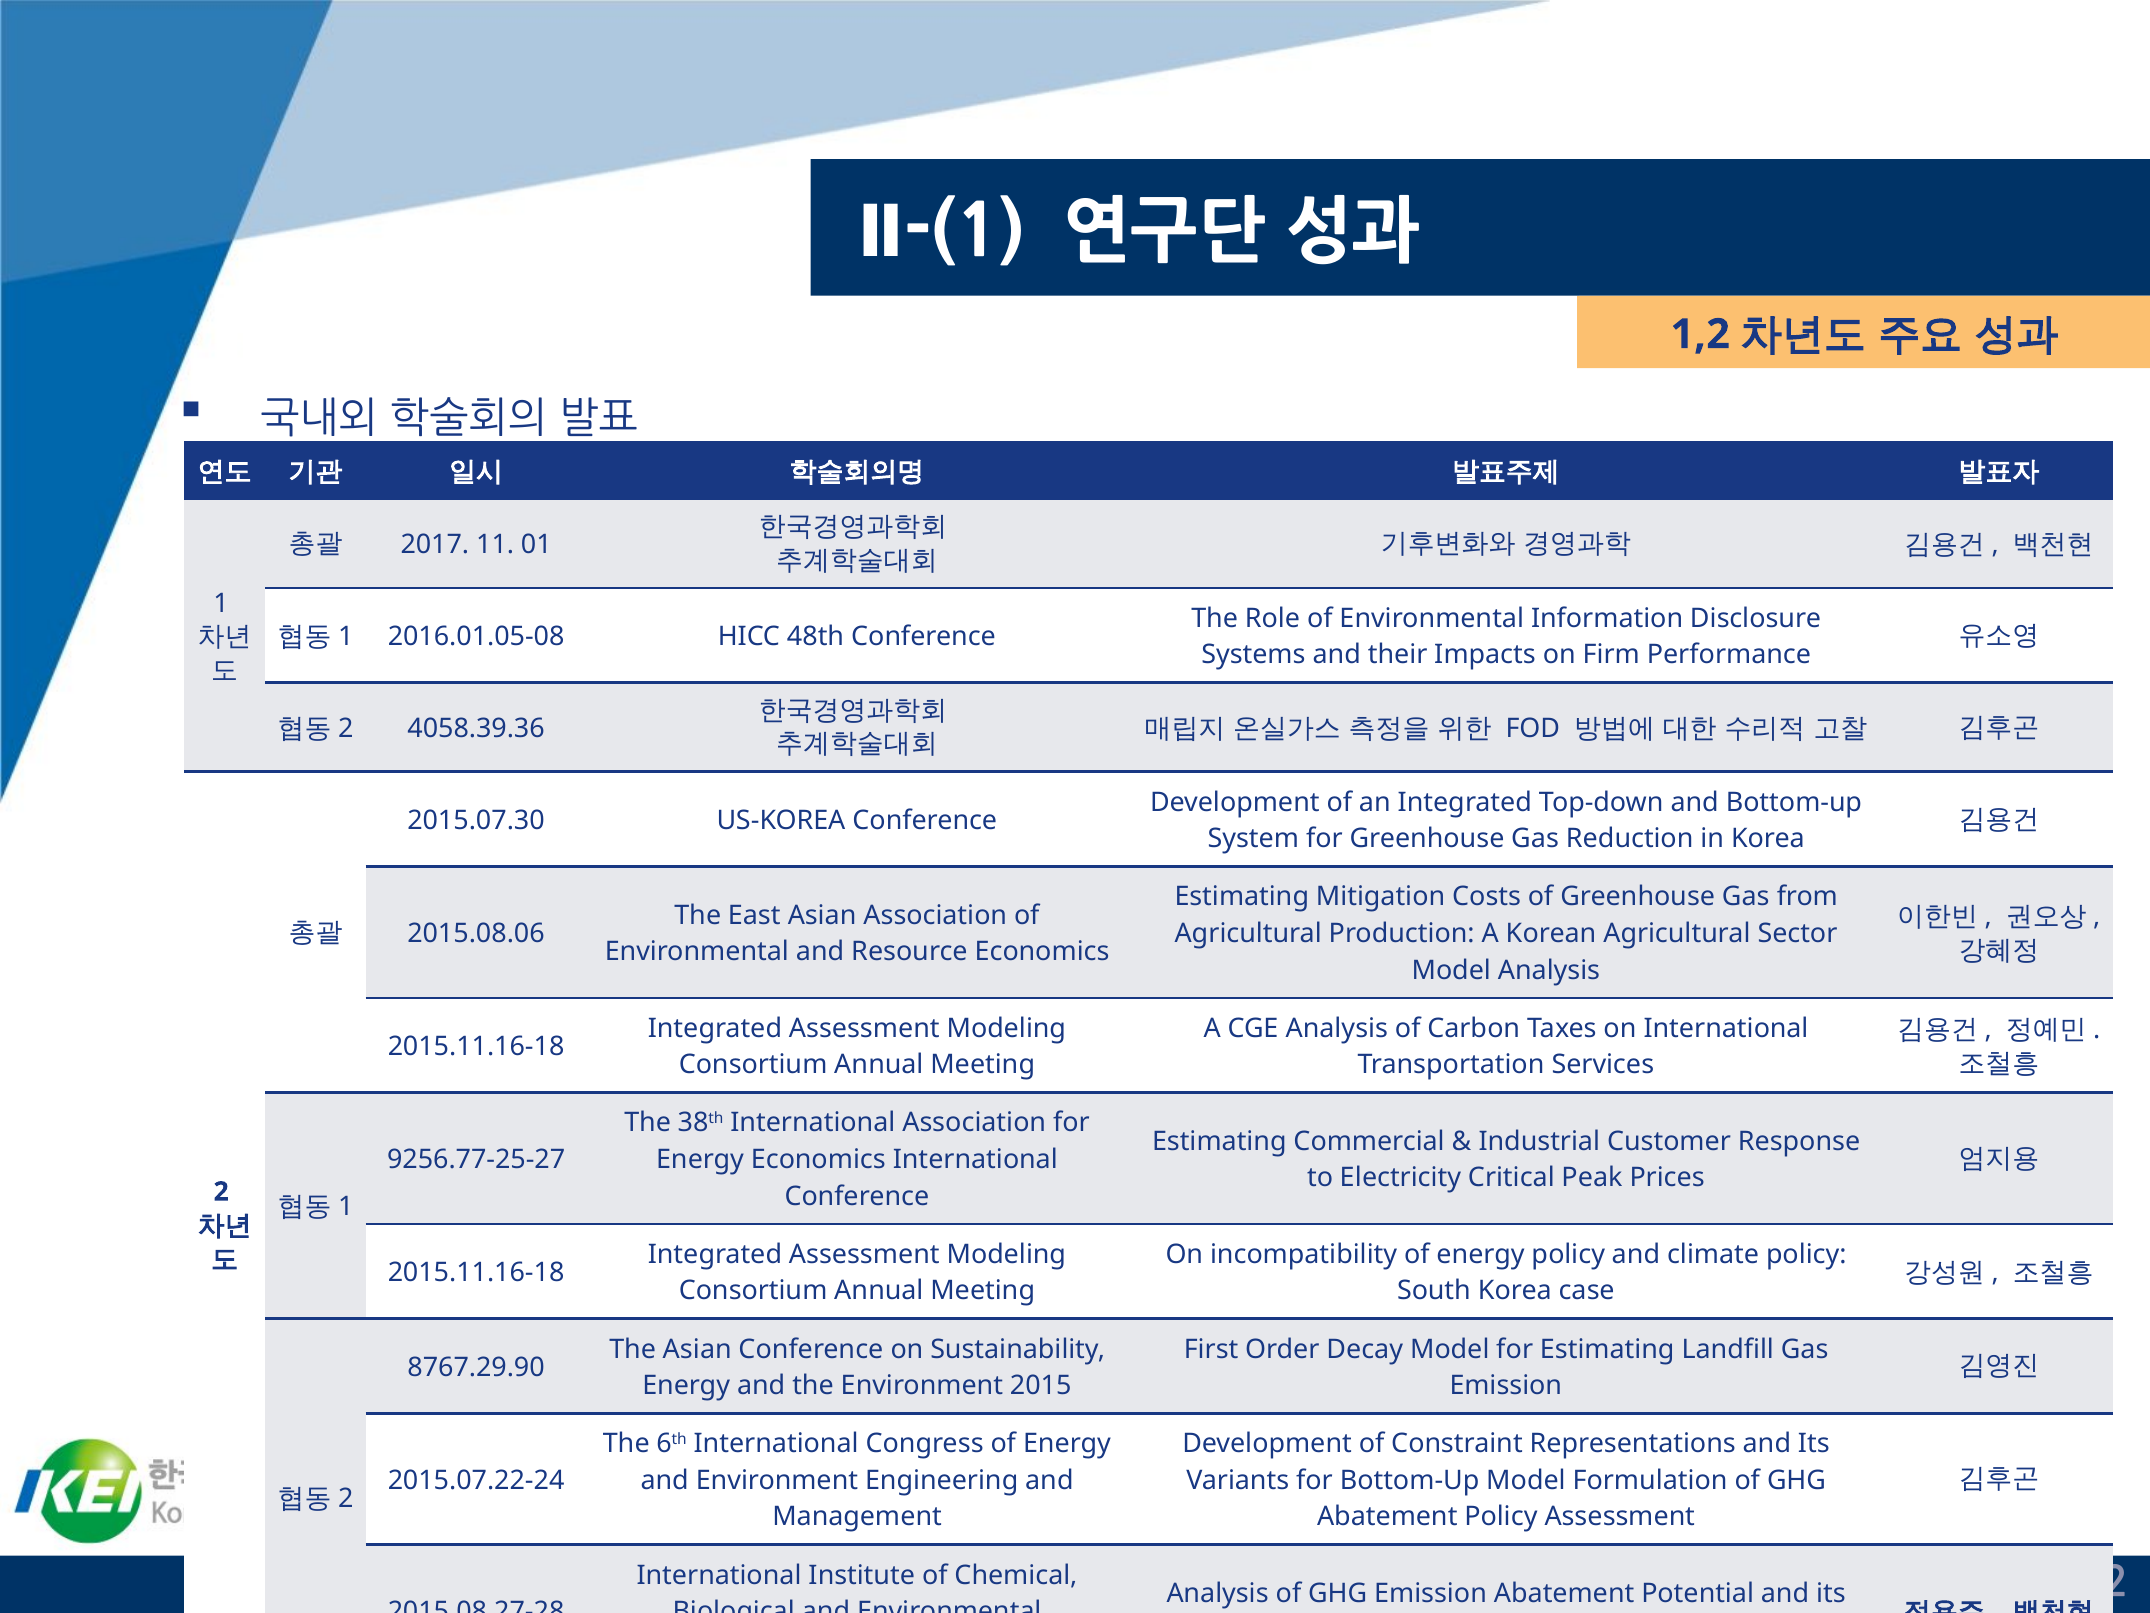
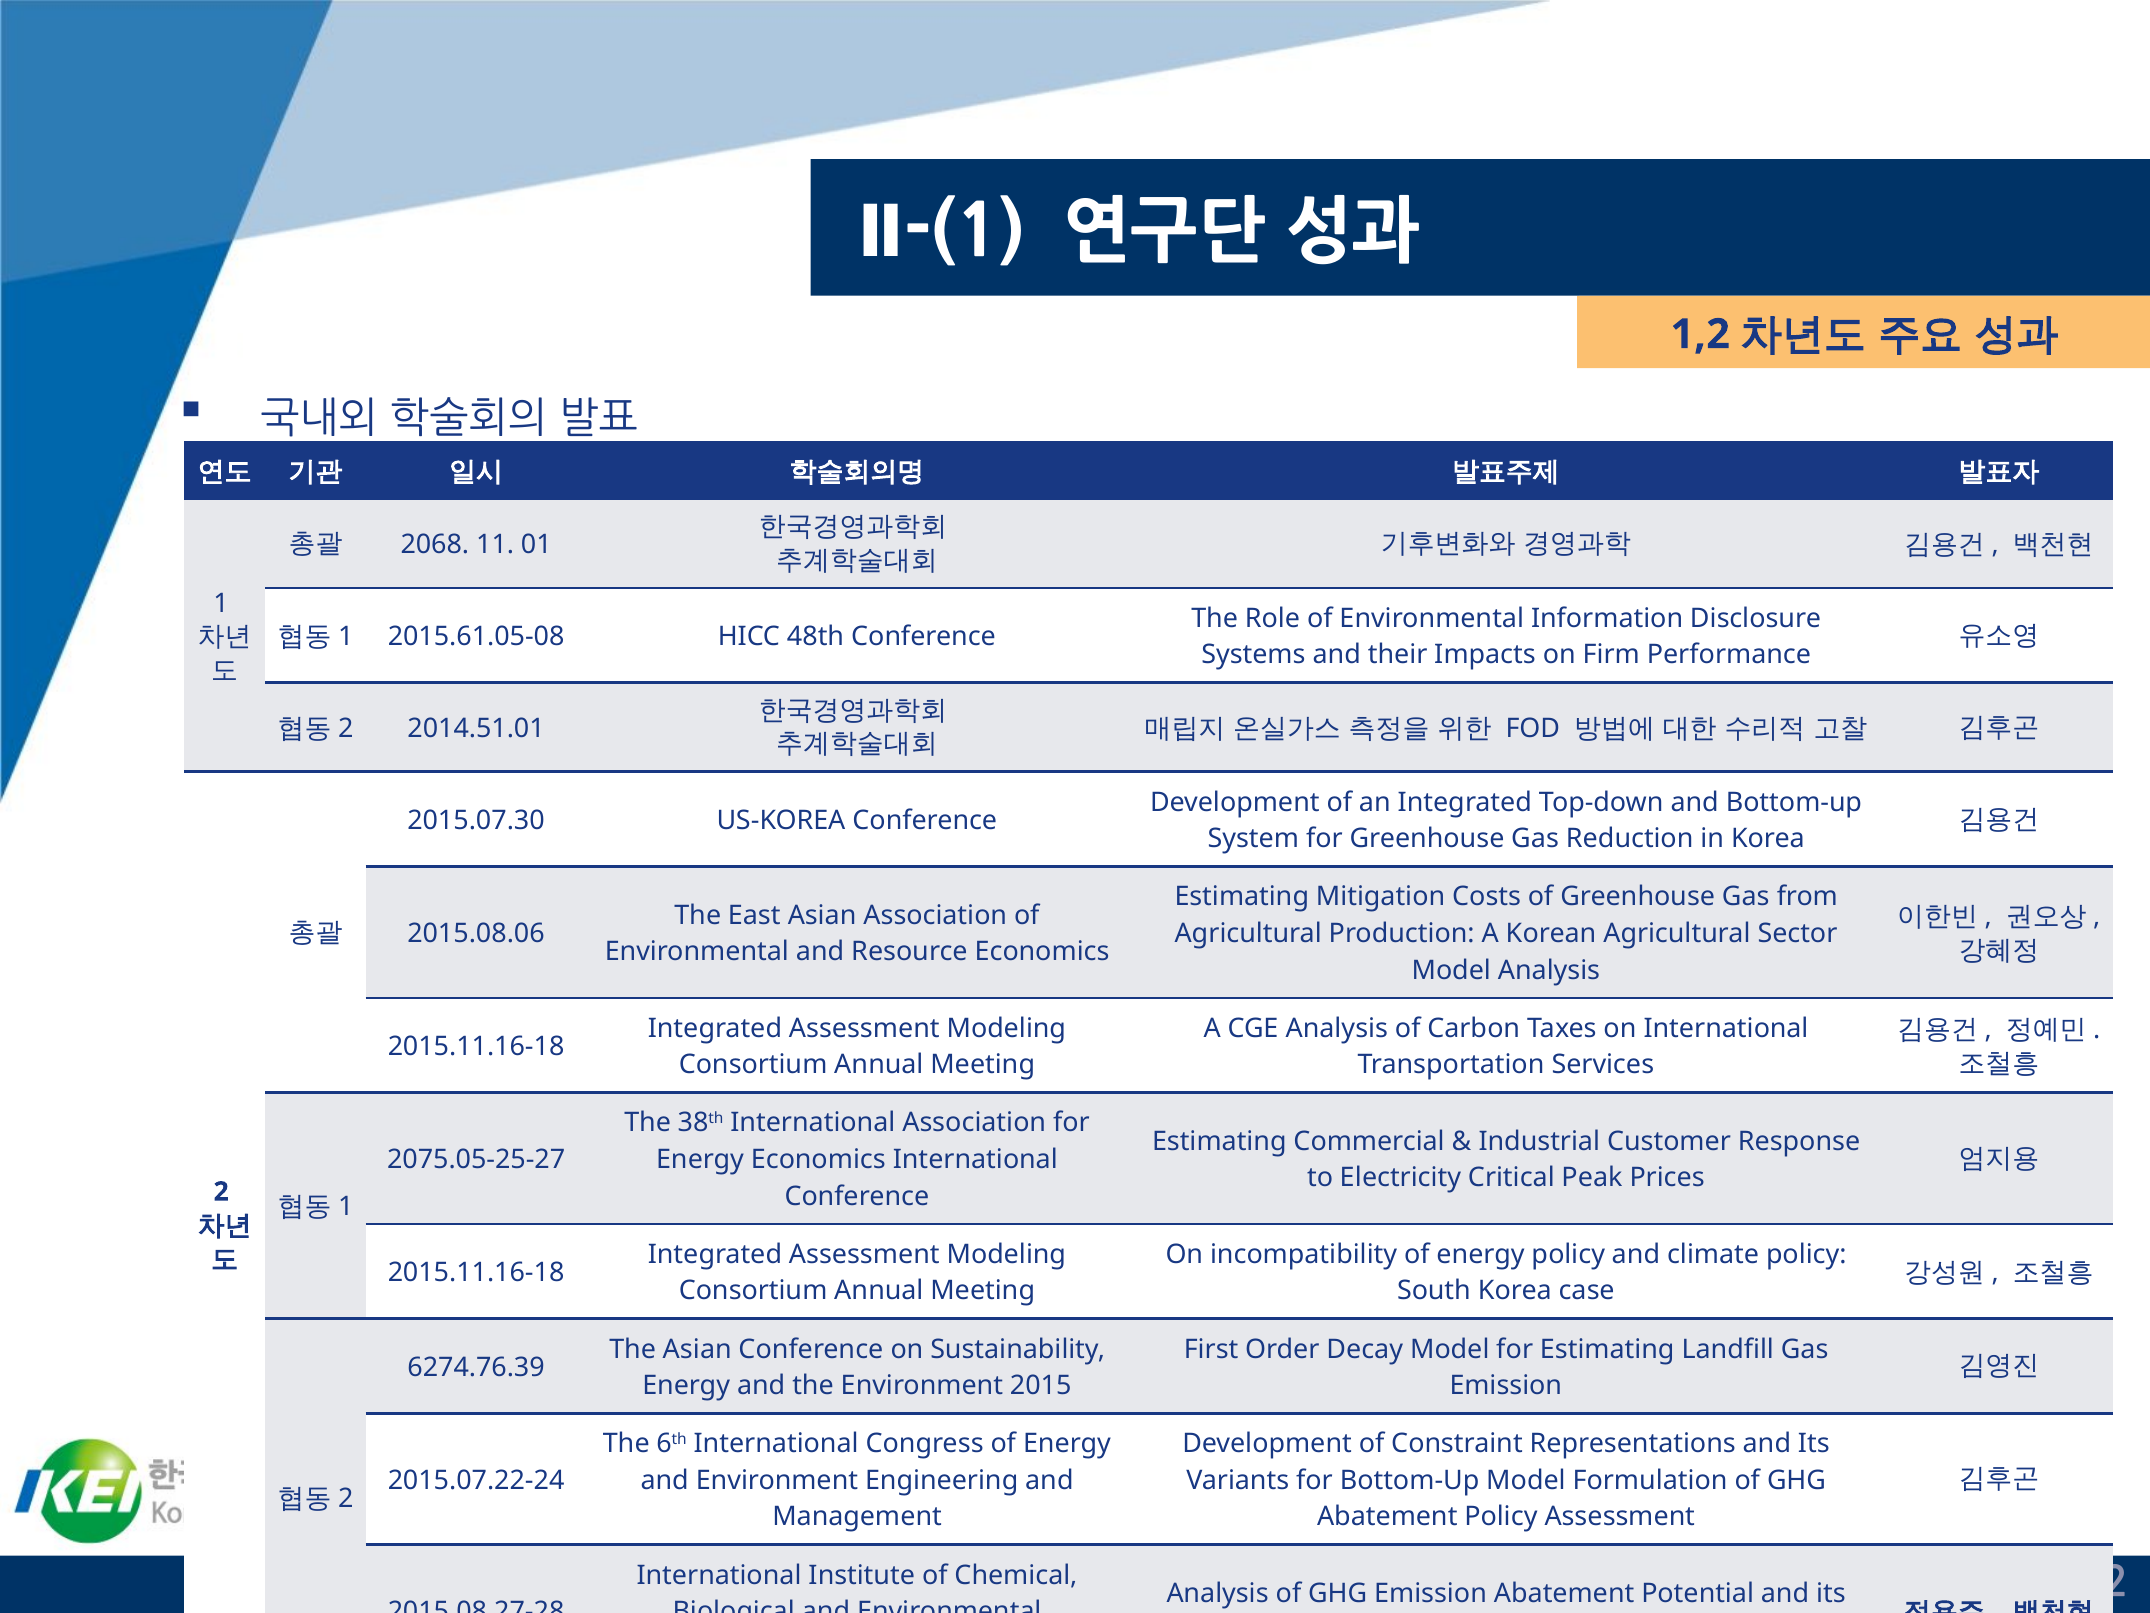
2017: 2017 -> 2068
2016.01.05-08: 2016.01.05-08 -> 2015.61.05-08
4058.39.36: 4058.39.36 -> 2014.51.01
9256.77-25-27: 9256.77-25-27 -> 2075.05-25-27
8767.29.90: 8767.29.90 -> 6274.76.39
